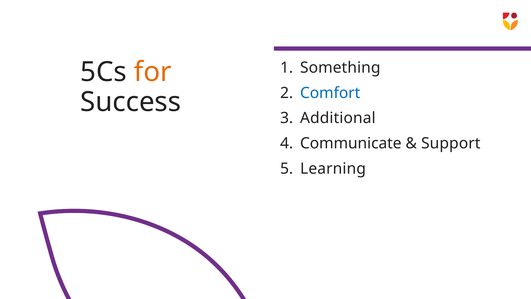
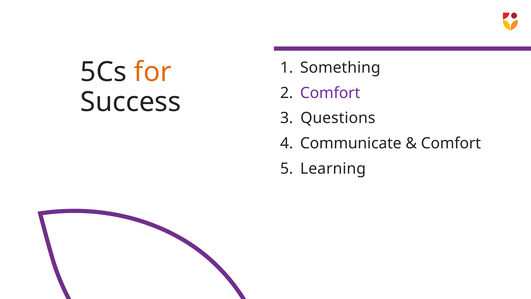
Comfort at (330, 93) colour: blue -> purple
Additional: Additional -> Questions
Support at (451, 143): Support -> Comfort
